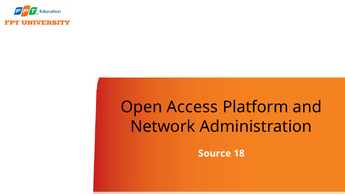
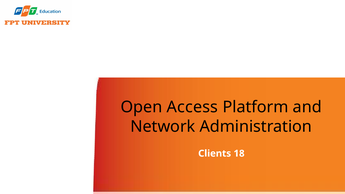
Source: Source -> Clients
